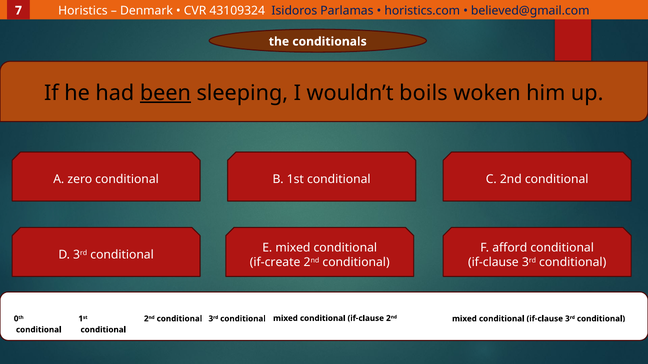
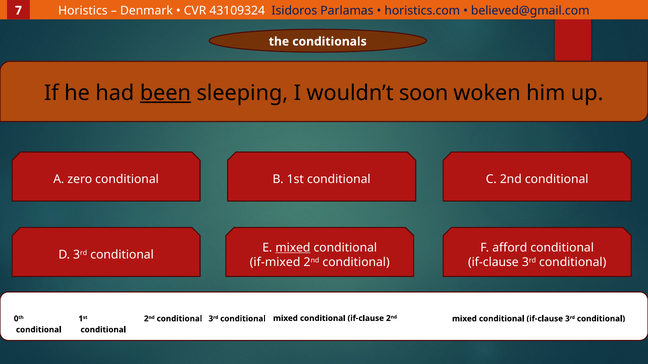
boils: boils -> soon
mixed at (293, 248) underline: none -> present
if-create: if-create -> if-mixed
